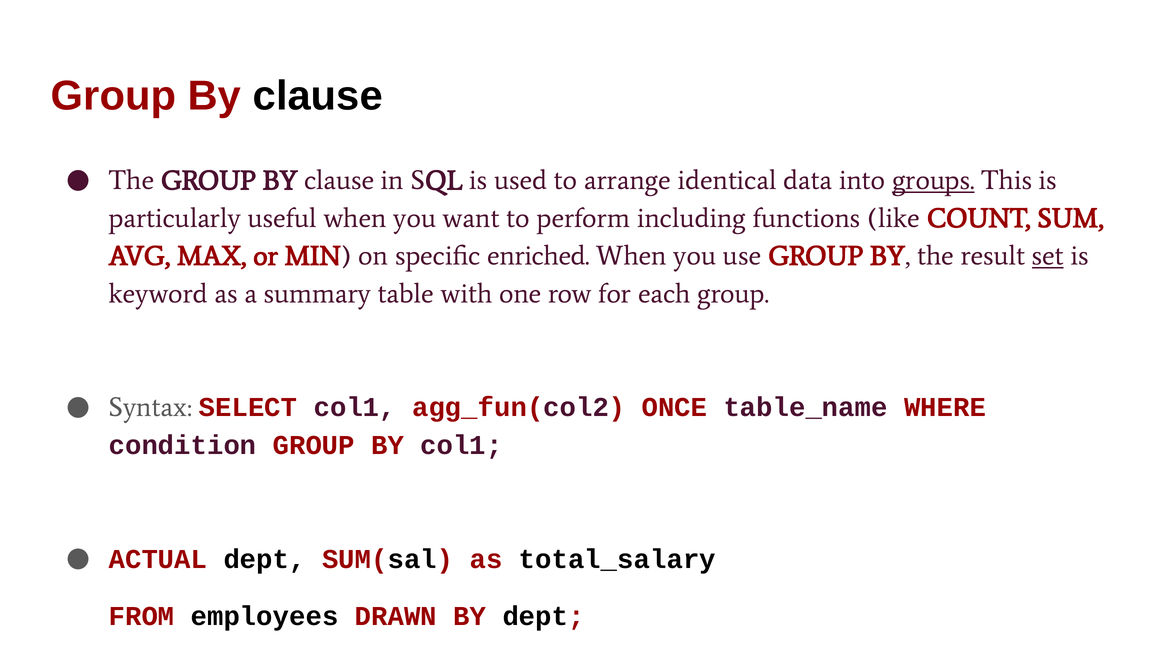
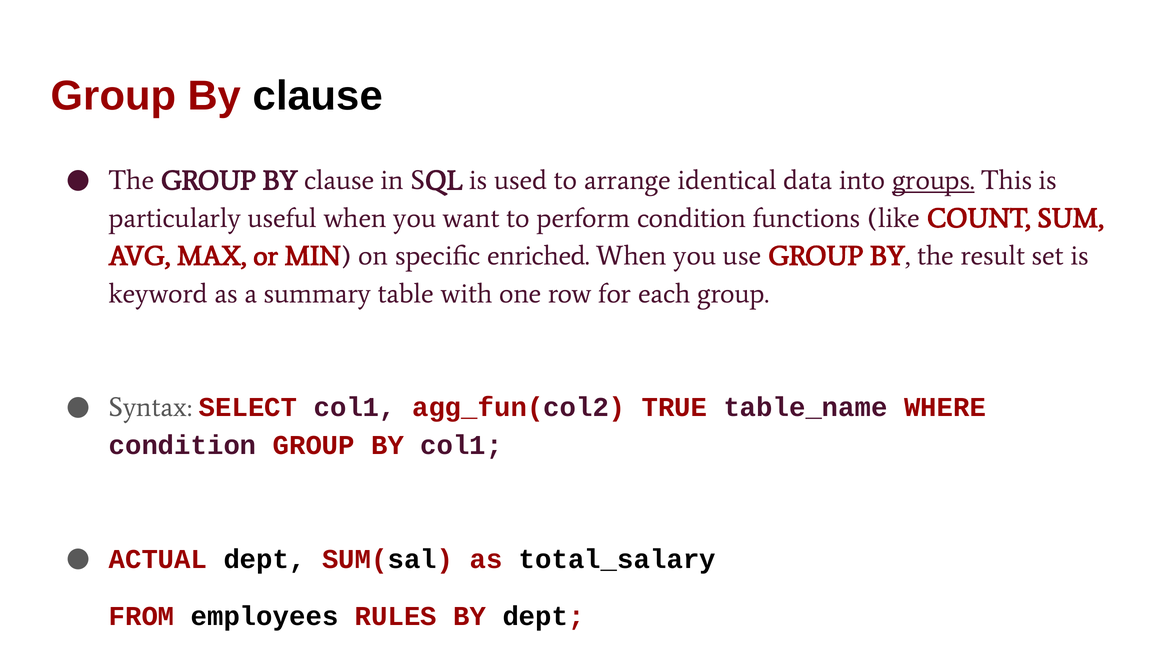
perform including: including -> condition
set underline: present -> none
ONCE: ONCE -> TRUE
DRAWN: DRAWN -> RULES
